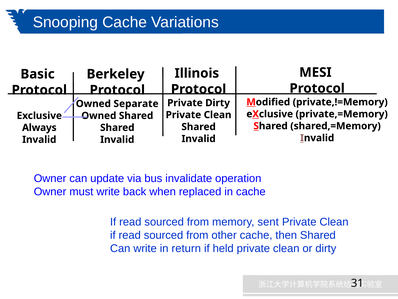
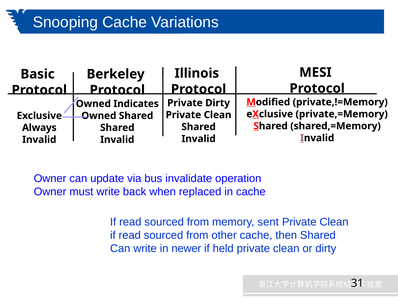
Separate: Separate -> Indicates
return: return -> newer
